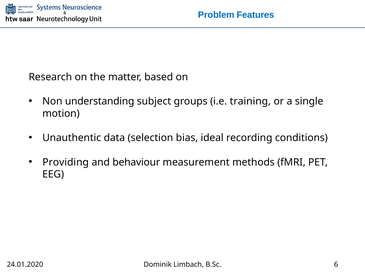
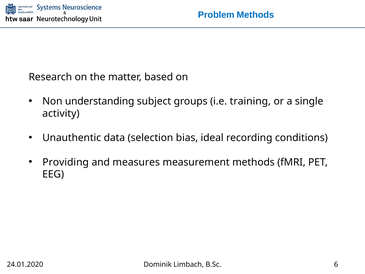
Problem Features: Features -> Methods
motion: motion -> activity
behaviour: behaviour -> measures
